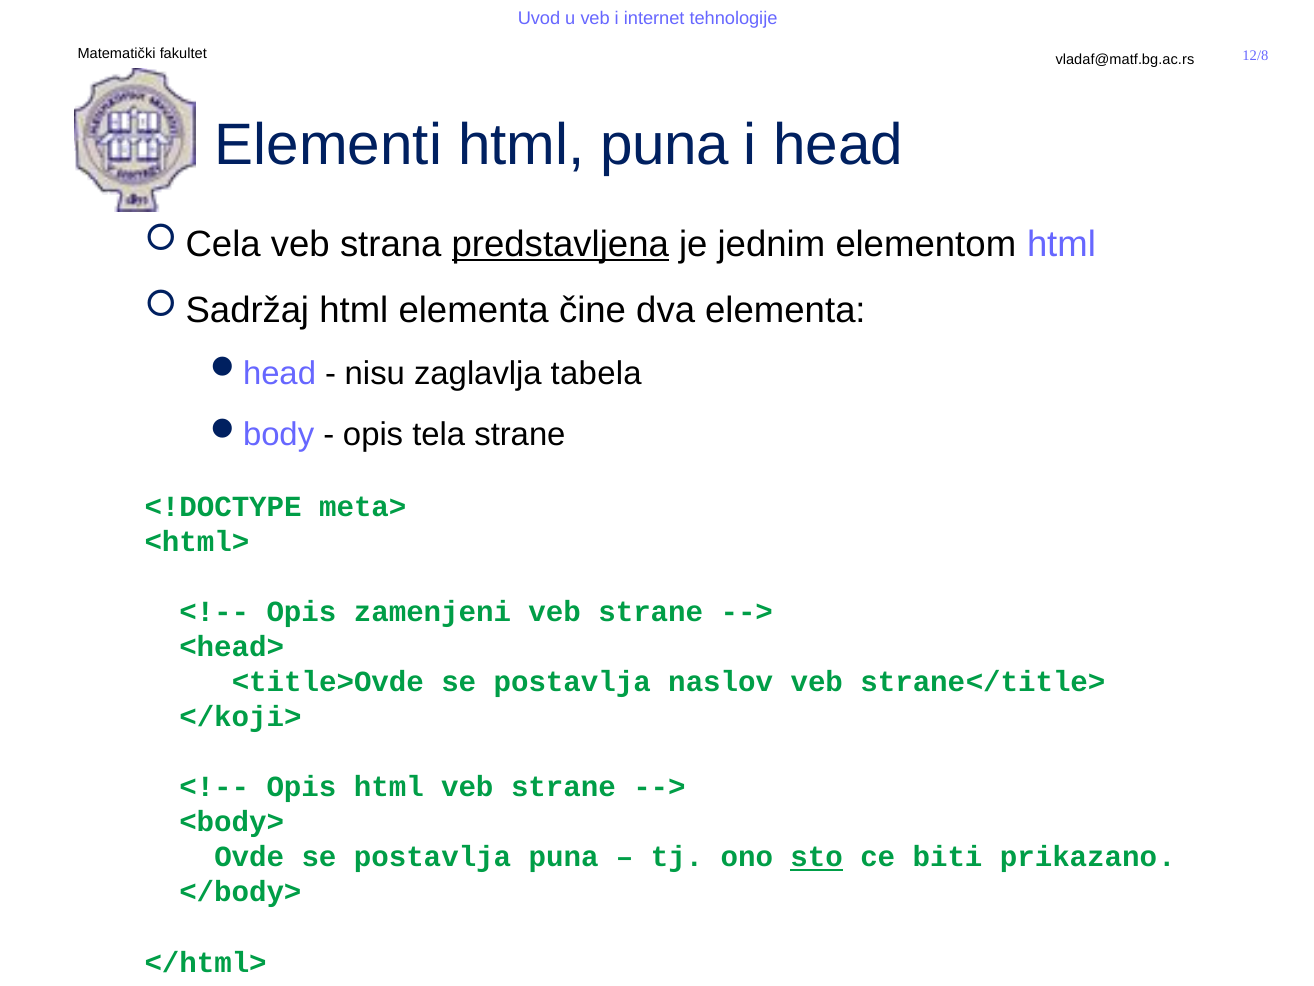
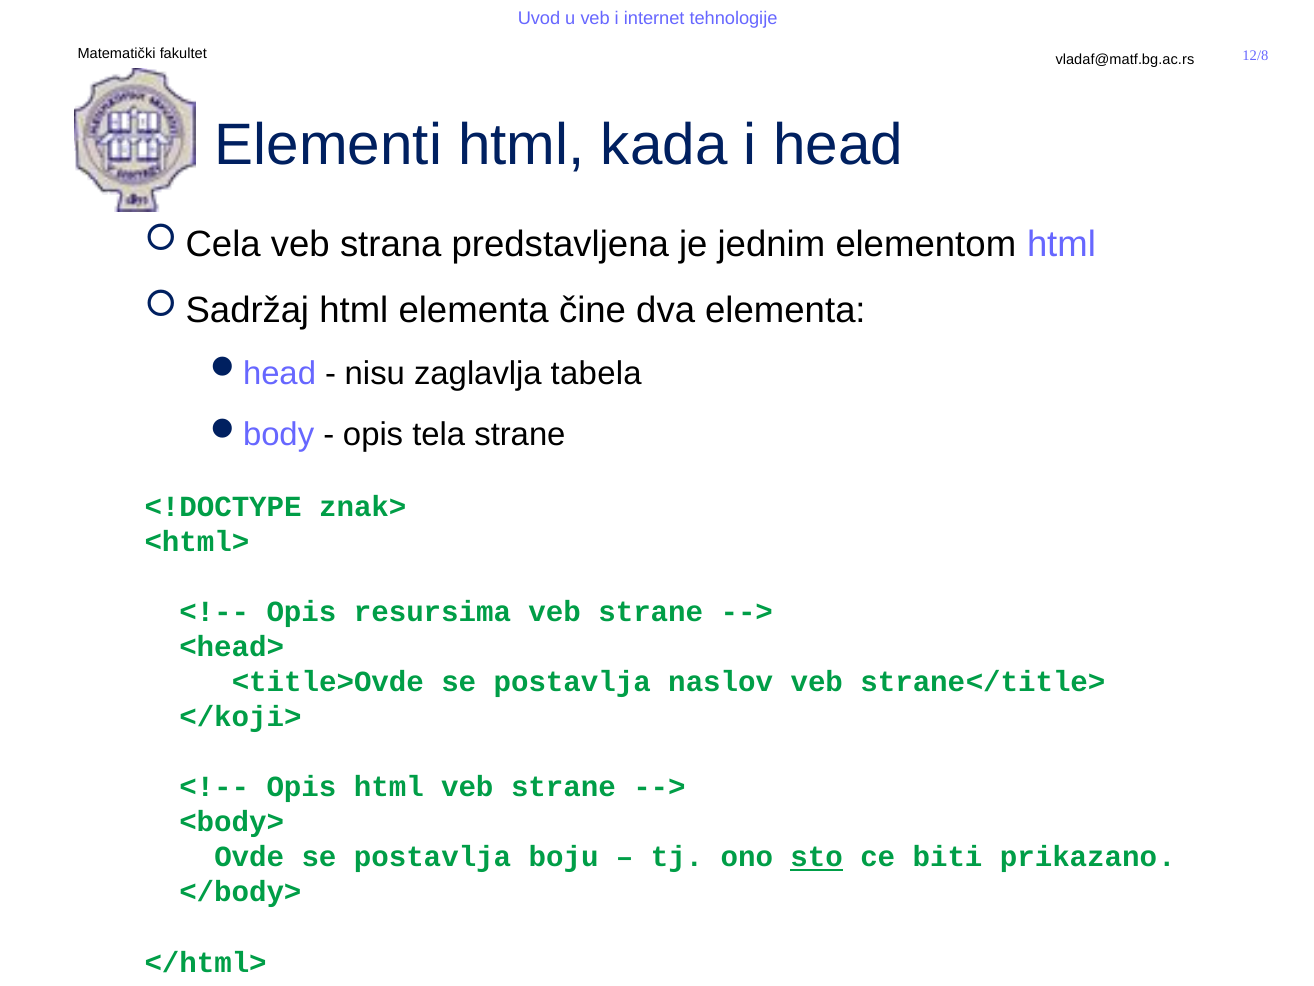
html puna: puna -> kada
predstavljena underline: present -> none
meta>: meta> -> znak>
zamenjeni: zamenjeni -> resursima
postavlja puna: puna -> boju
